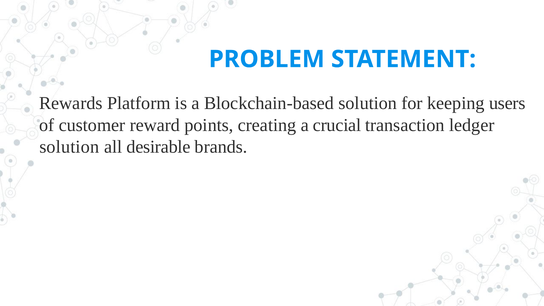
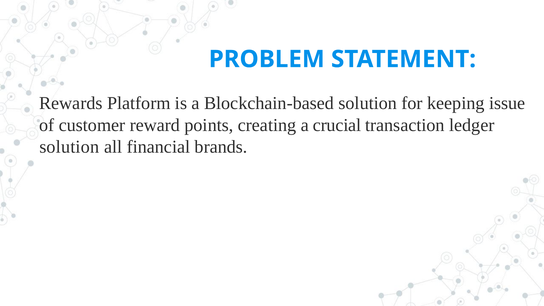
users: users -> issue
desirable: desirable -> financial
